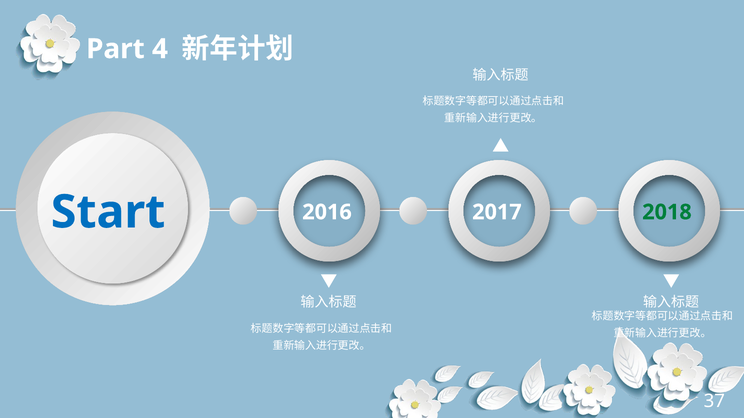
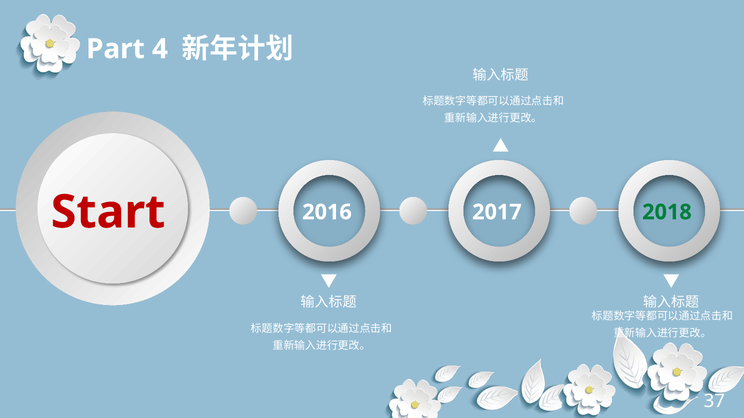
Start colour: blue -> red
